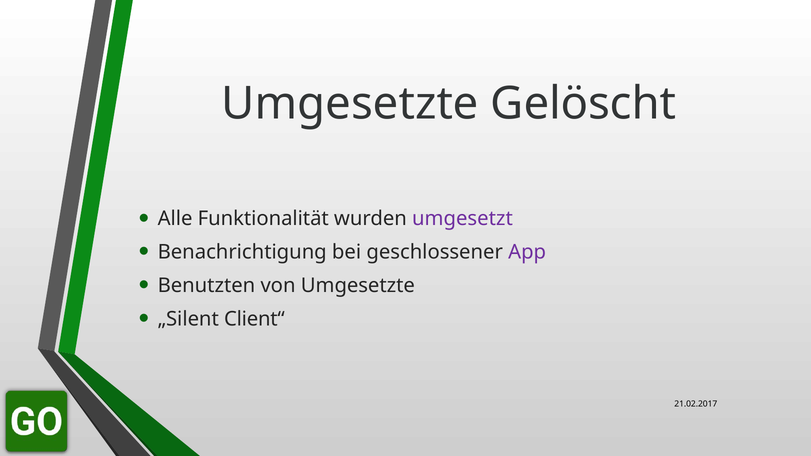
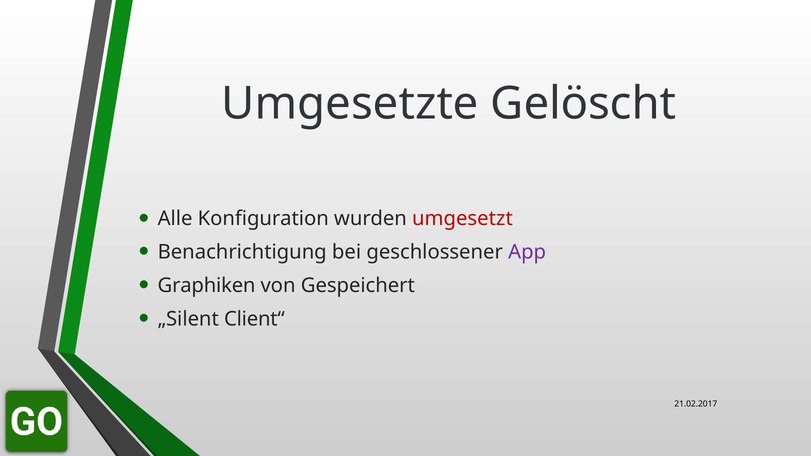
Funktionalität: Funktionalität -> Konfiguration
umgesetzt colour: purple -> red
Benutzten: Benutzten -> Graphiken
von Umgesetzte: Umgesetzte -> Gespeichert
